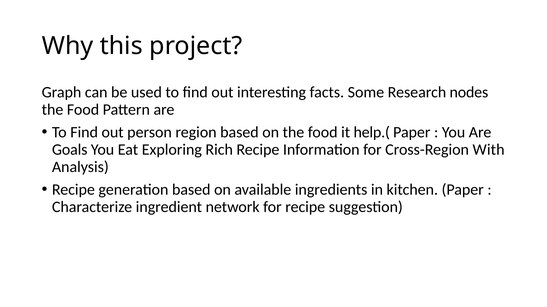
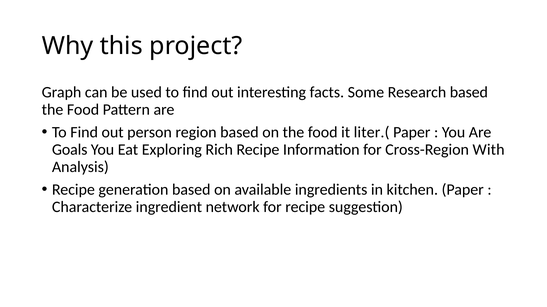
Research nodes: nodes -> based
help.(: help.( -> liter.(
